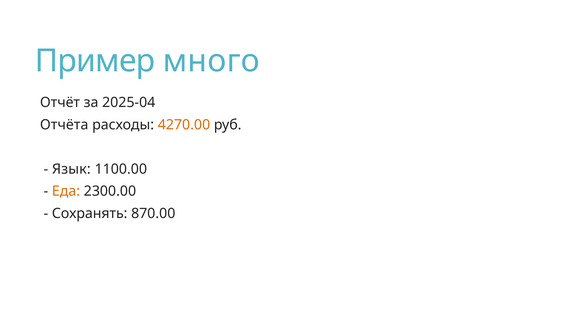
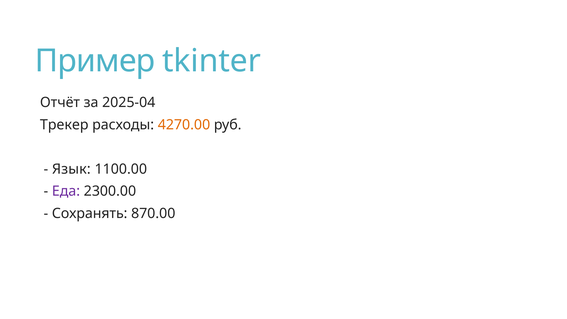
много: много -> tkinter
Отчёта: Отчёта -> Трекер
Еда colour: orange -> purple
